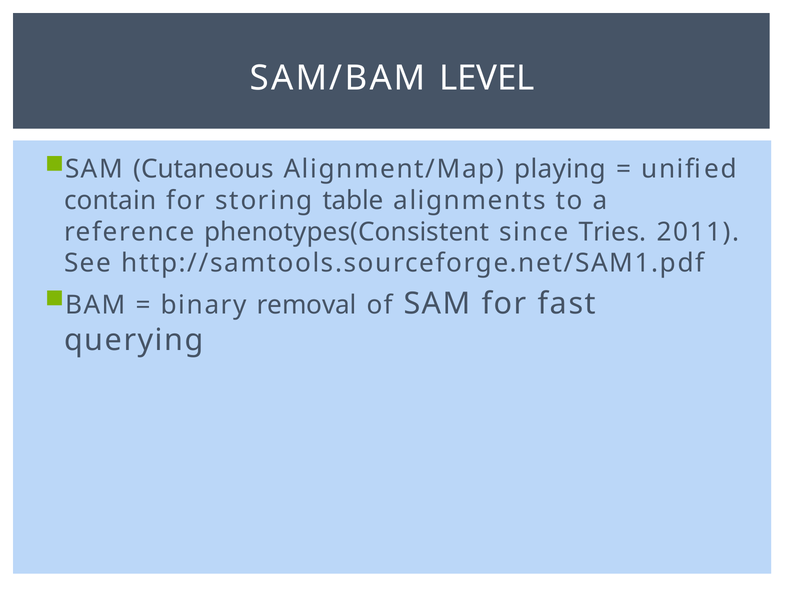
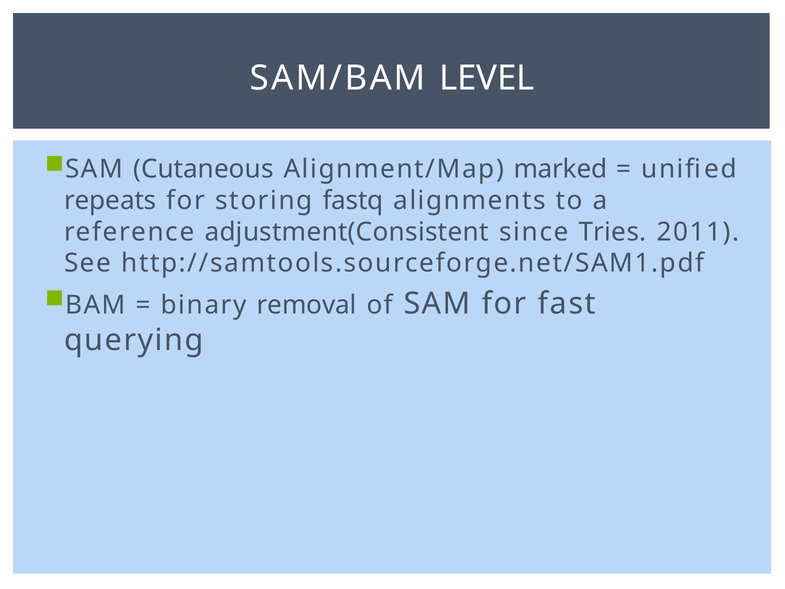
playing: playing -> marked
contain: contain -> repeats
table: table -> fastq
phenotypes(Consistent: phenotypes(Consistent -> adjustment(Consistent
